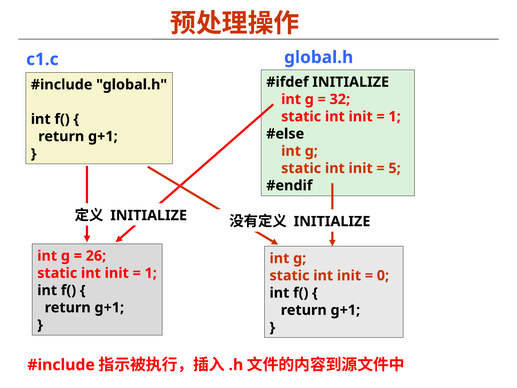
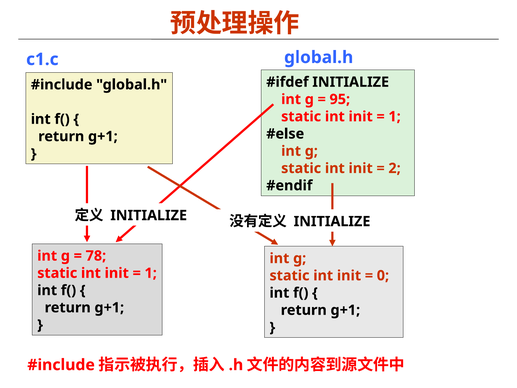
32: 32 -> 95
5: 5 -> 2
26: 26 -> 78
